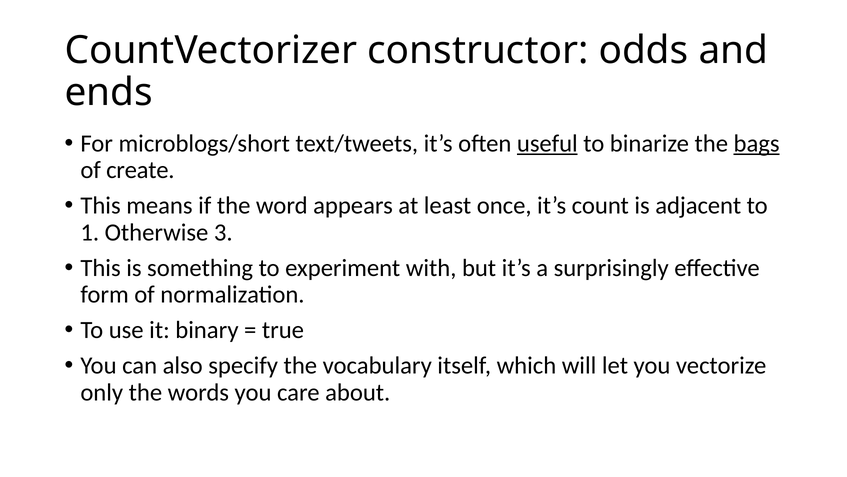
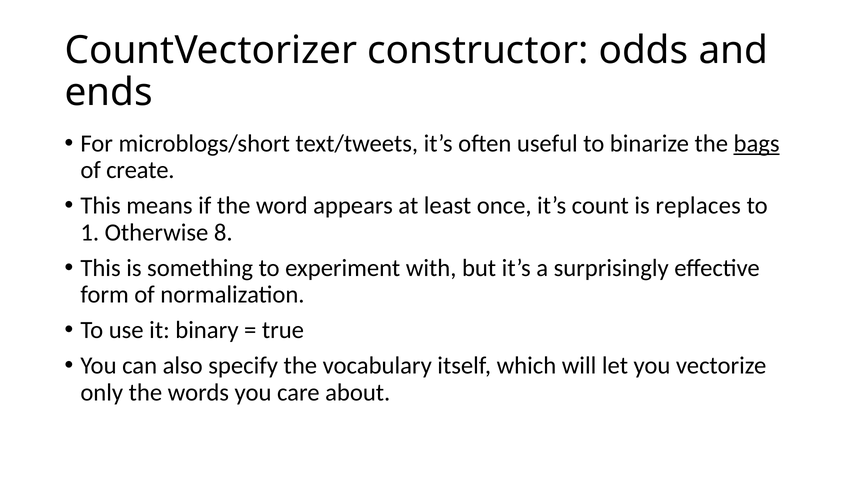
useful underline: present -> none
adjacent: adjacent -> replaces
3: 3 -> 8
